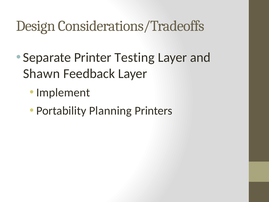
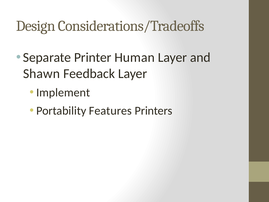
Testing: Testing -> Human
Planning: Planning -> Features
